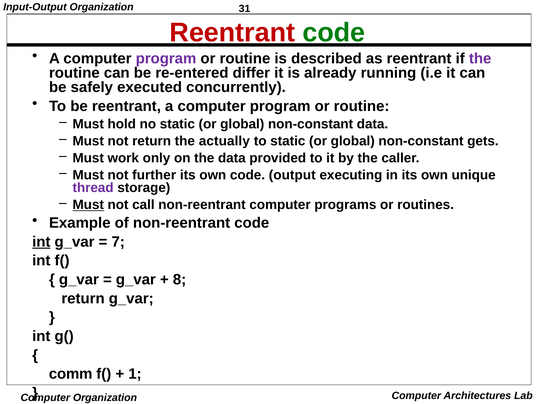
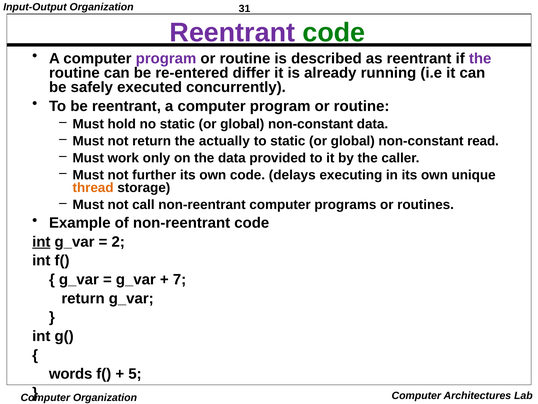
Reentrant at (232, 32) colour: red -> purple
gets: gets -> read
output: output -> delays
thread colour: purple -> orange
Must at (88, 205) underline: present -> none
7: 7 -> 2
8: 8 -> 7
comm: comm -> words
1: 1 -> 5
